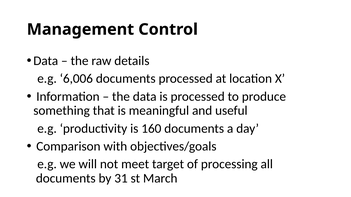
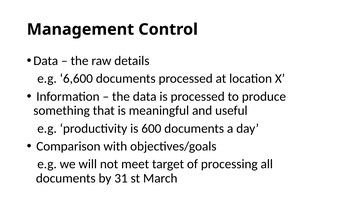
6,006: 6,006 -> 6,600
160: 160 -> 600
